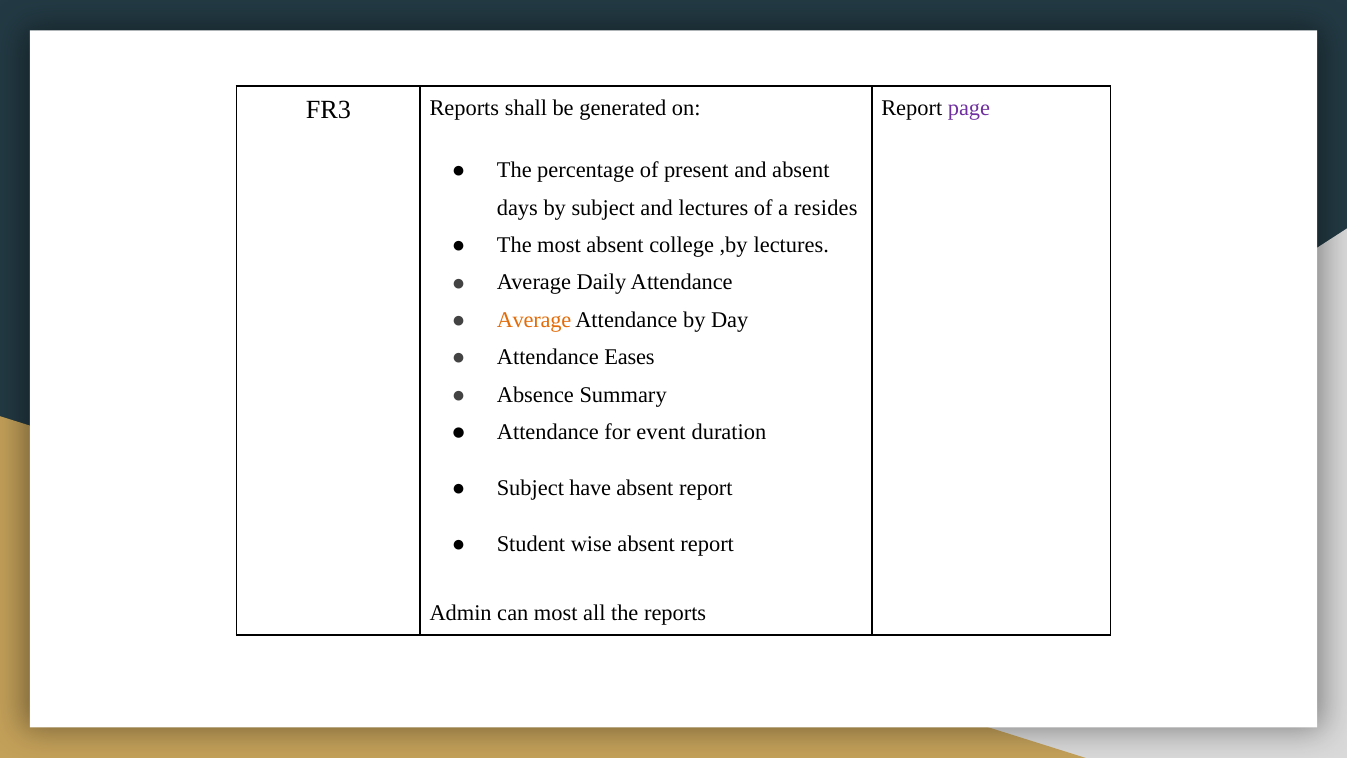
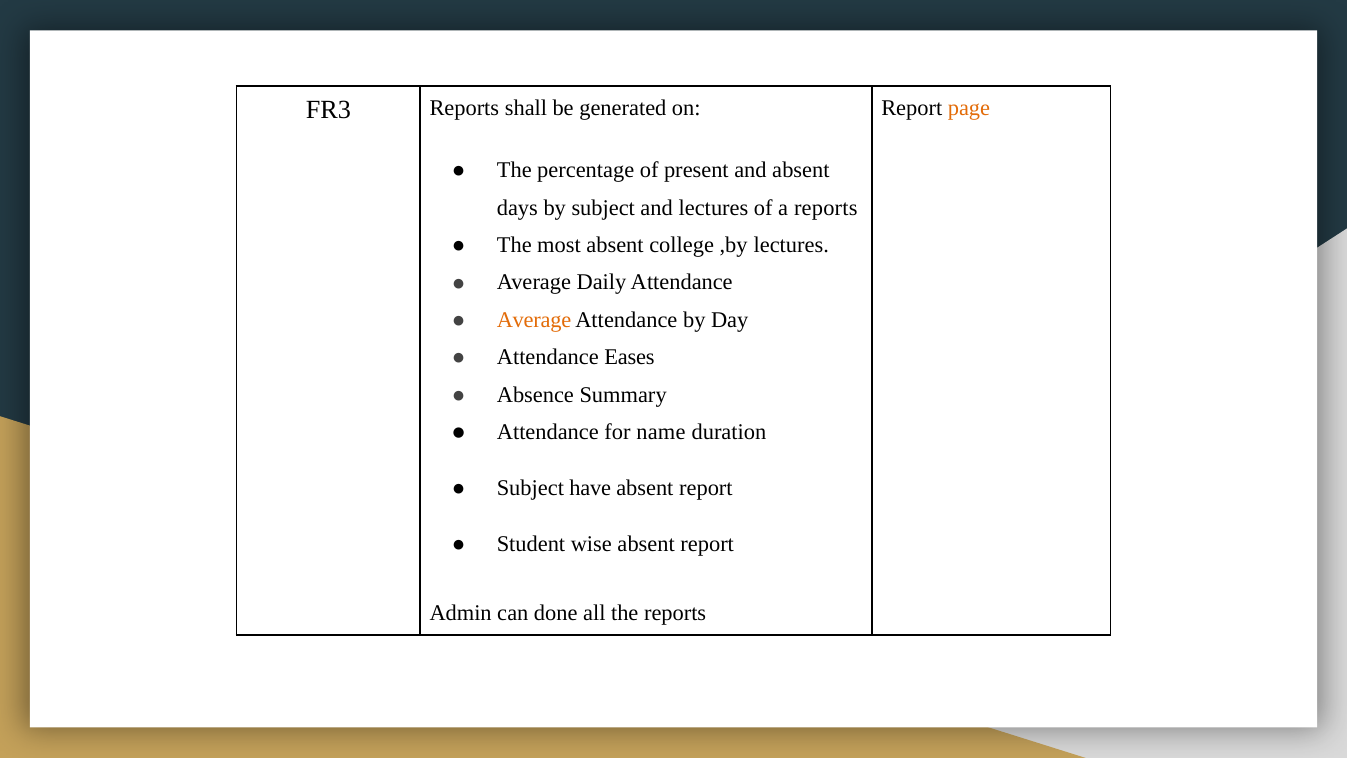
page colour: purple -> orange
a resides: resides -> reports
event: event -> name
can most: most -> done
